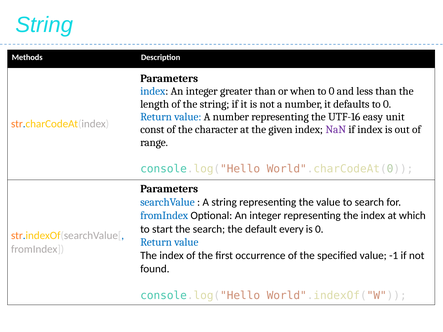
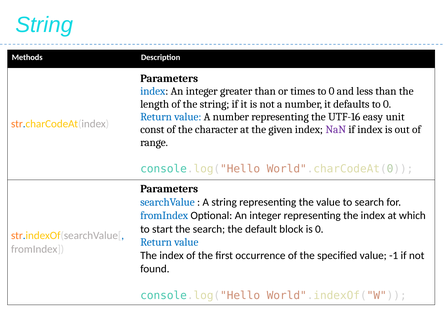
when: when -> times
every: every -> block
